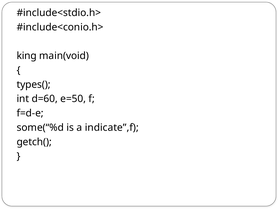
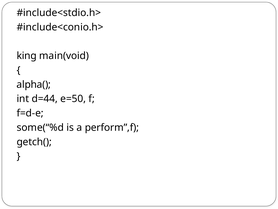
types(: types( -> alpha(
d=60: d=60 -> d=44
indicate”,f: indicate”,f -> perform”,f
